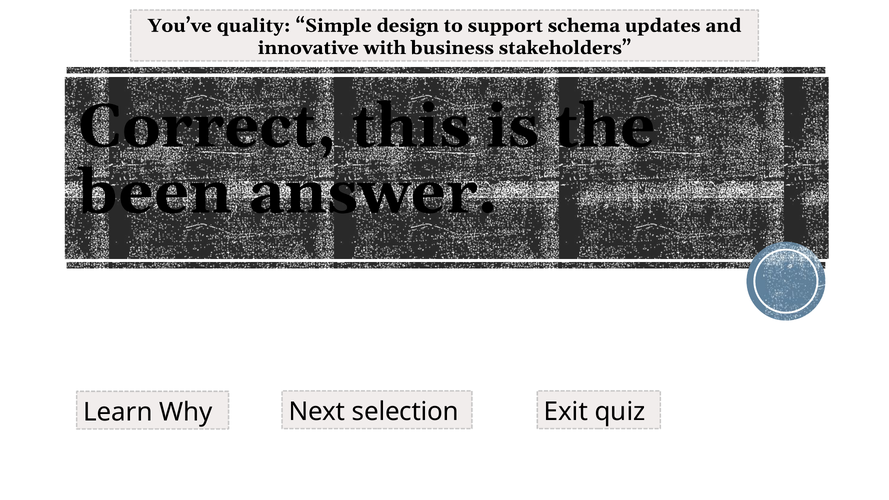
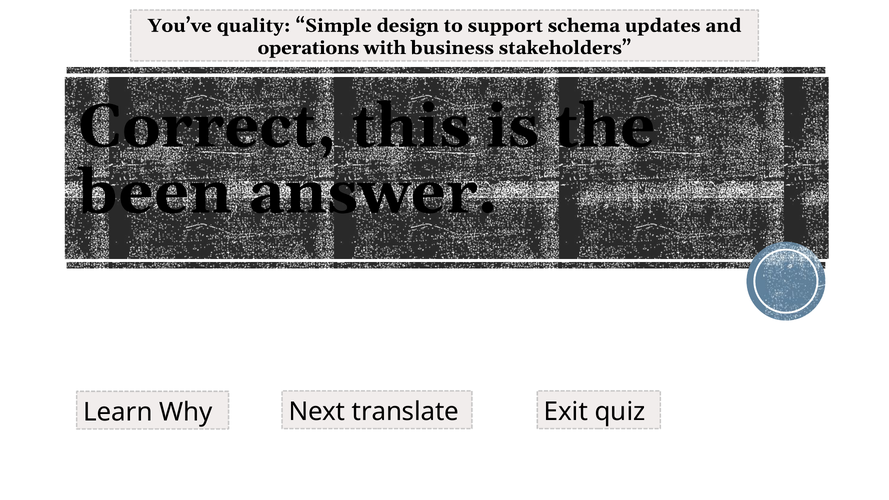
innovative: innovative -> operations
selection: selection -> translate
